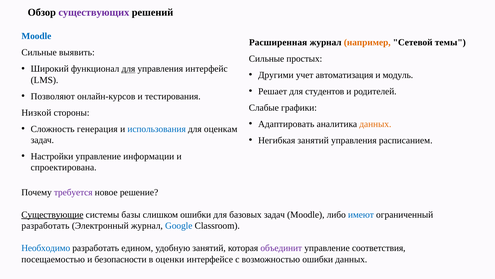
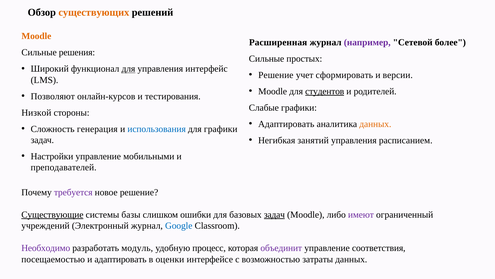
существующих colour: purple -> orange
Moodle at (36, 36) colour: blue -> orange
например colour: orange -> purple
темы: темы -> более
выявить: выявить -> решения
Другими at (276, 75): Другими -> Решение
автоматизация: автоматизация -> сформировать
модуль: модуль -> версии
Решает at (273, 91): Решает -> Moodle
студентов underline: none -> present
для оценкам: оценкам -> графики
информации: информации -> мобильными
спроектирована: спроектирована -> преподавателей
задач at (274, 214) underline: none -> present
имеют colour: blue -> purple
разработать at (45, 225): разработать -> учреждений
Необходимо colour: blue -> purple
едином: едином -> модуль
удобную занятий: занятий -> процесс
и безопасности: безопасности -> адаптировать
возможностью ошибки: ошибки -> затраты
